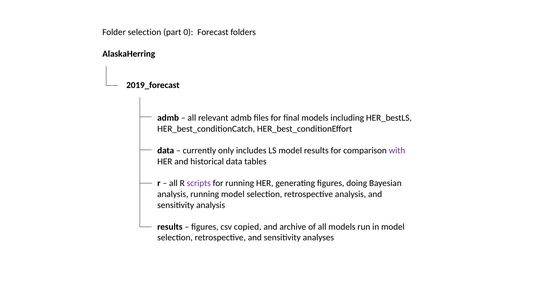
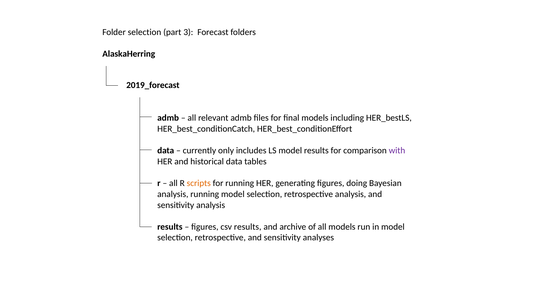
0: 0 -> 3
scripts colour: purple -> orange
csv copied: copied -> results
